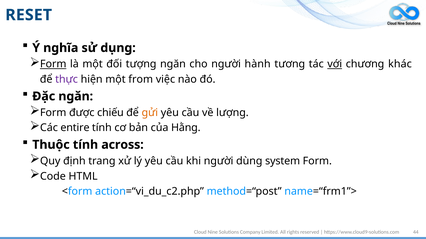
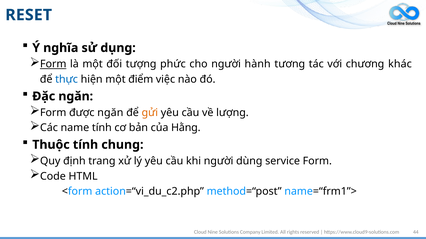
tượng ngăn: ngăn -> phức
với underline: present -> none
thực colour: purple -> blue
from: from -> điểm
được chiếu: chiếu -> ngăn
entire: entire -> name
across: across -> chung
system: system -> service
